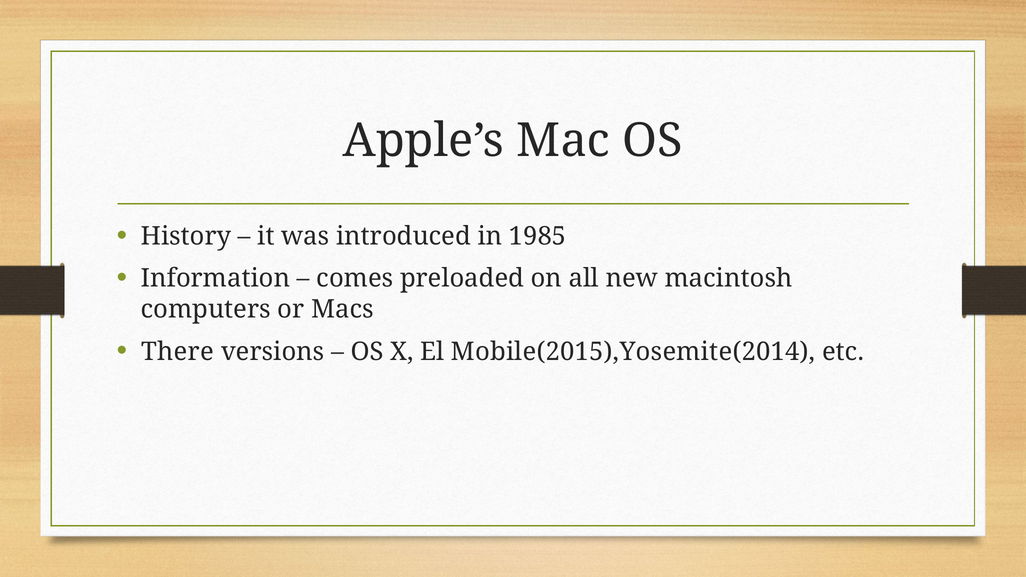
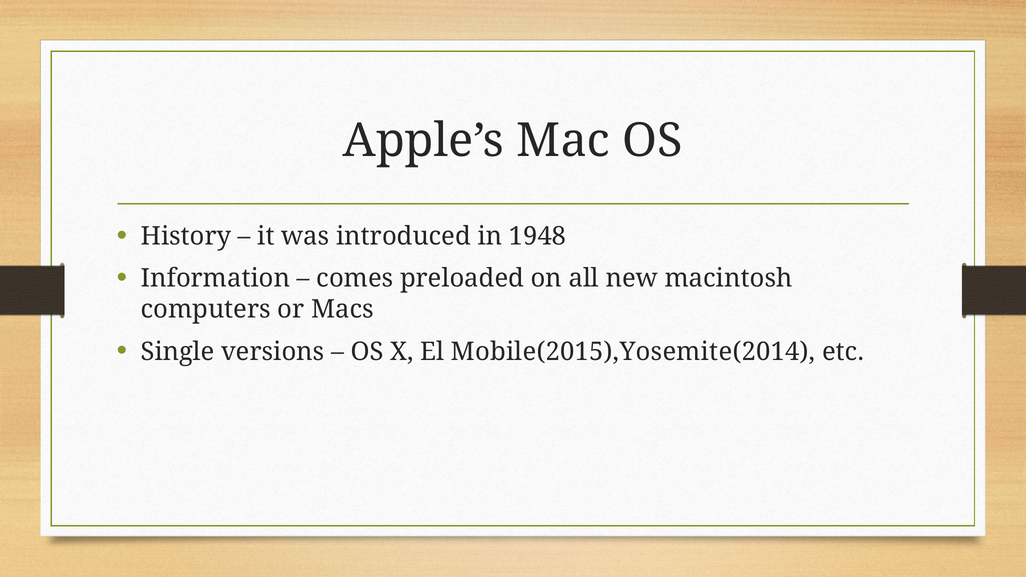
1985: 1985 -> 1948
There: There -> Single
